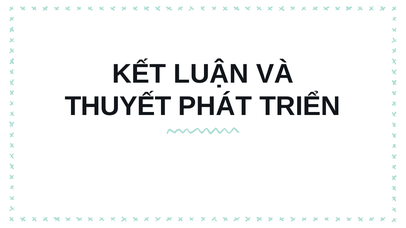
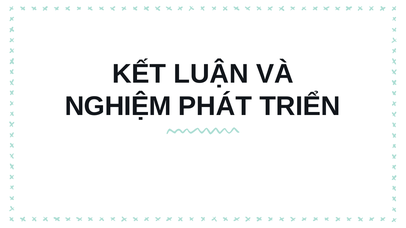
THUYẾT: THUYẾT -> NGHIỆM
